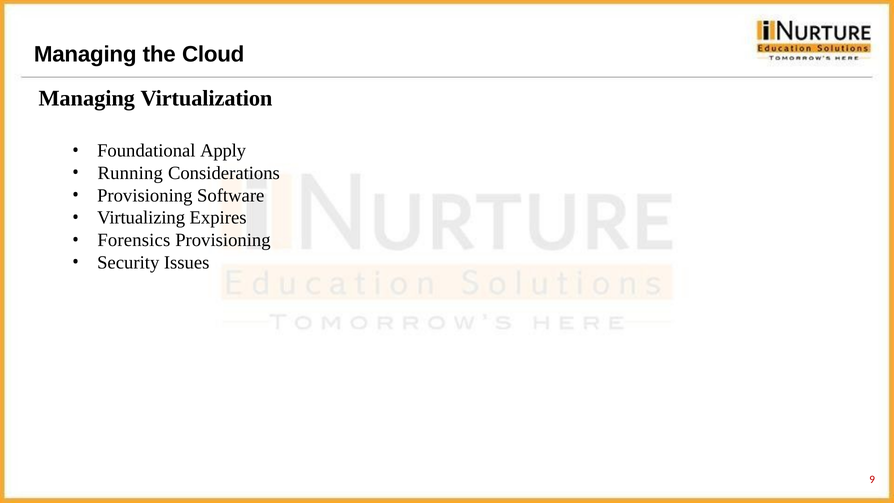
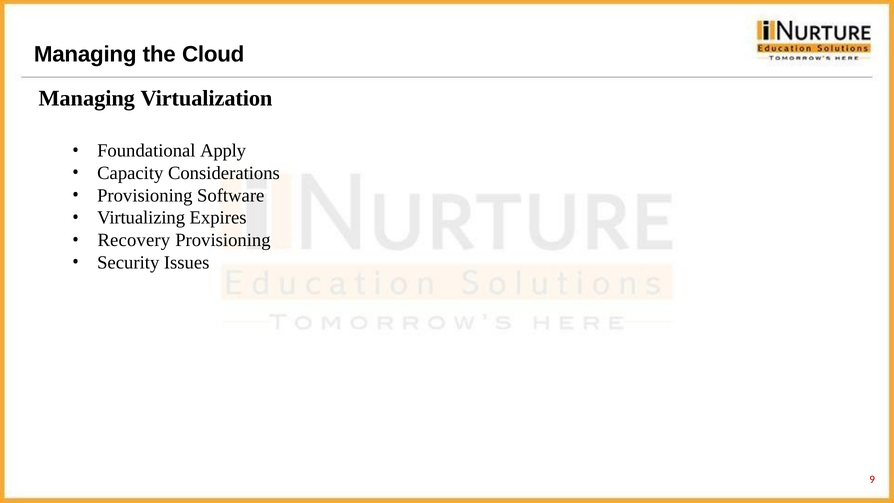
Running: Running -> Capacity
Forensics: Forensics -> Recovery
